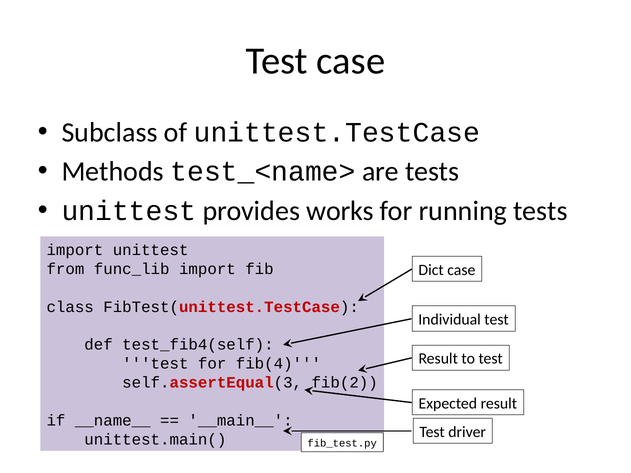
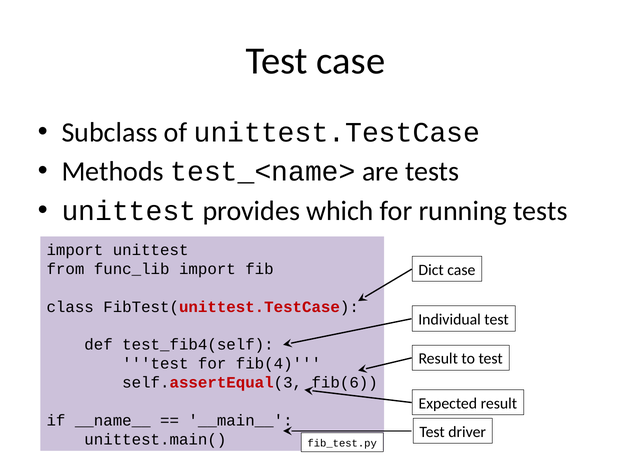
works: works -> which
fib(2: fib(2 -> fib(6
